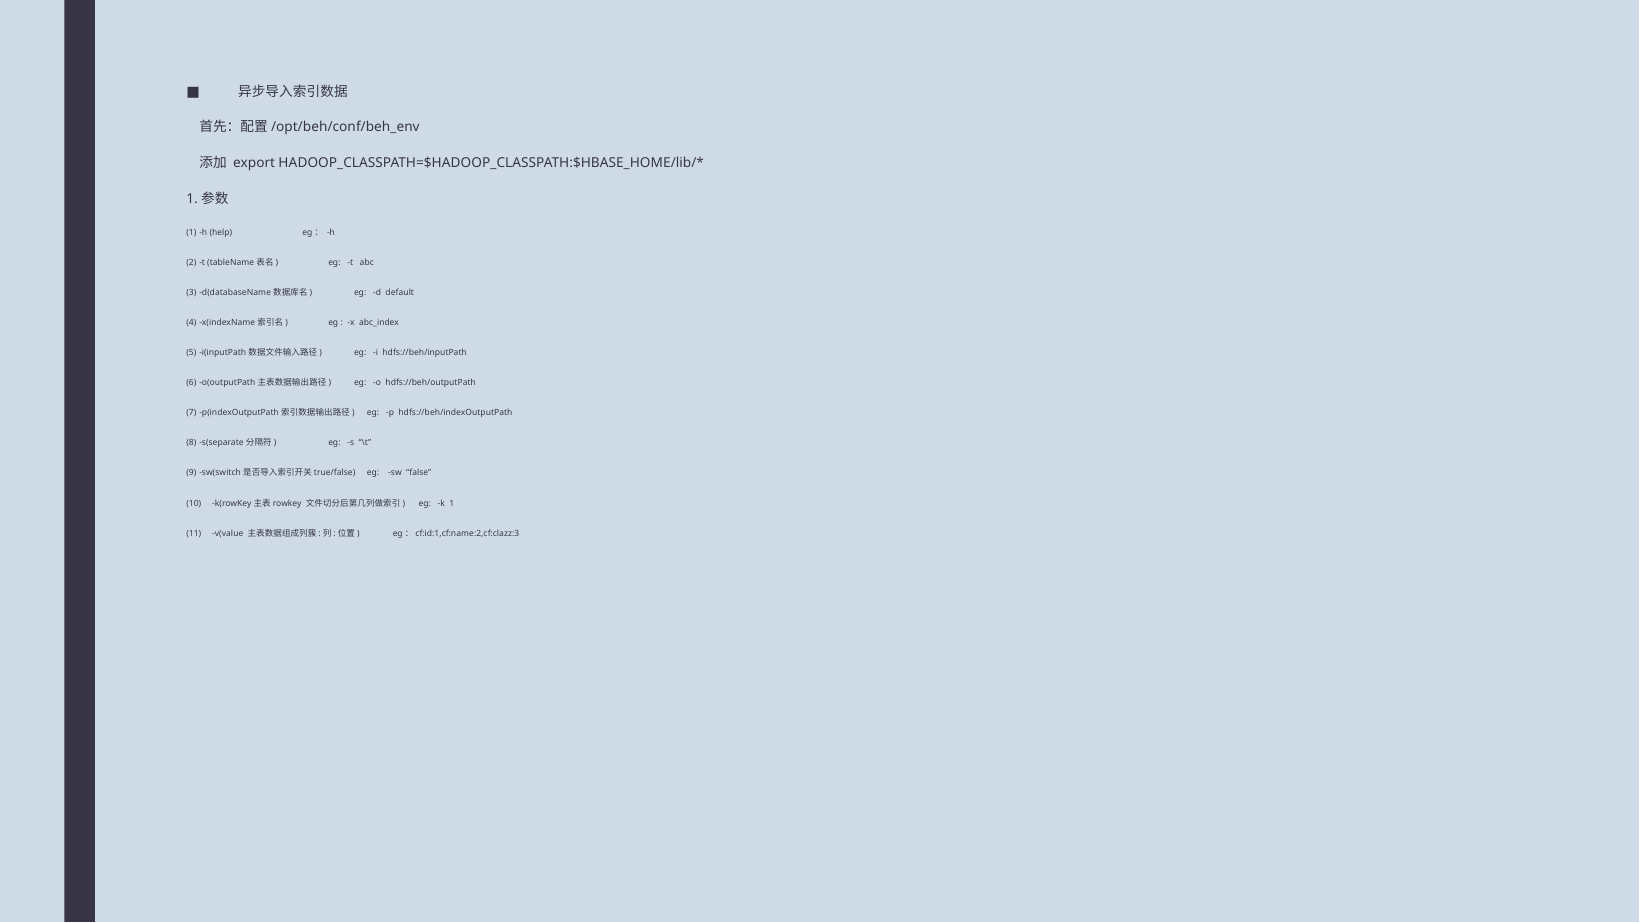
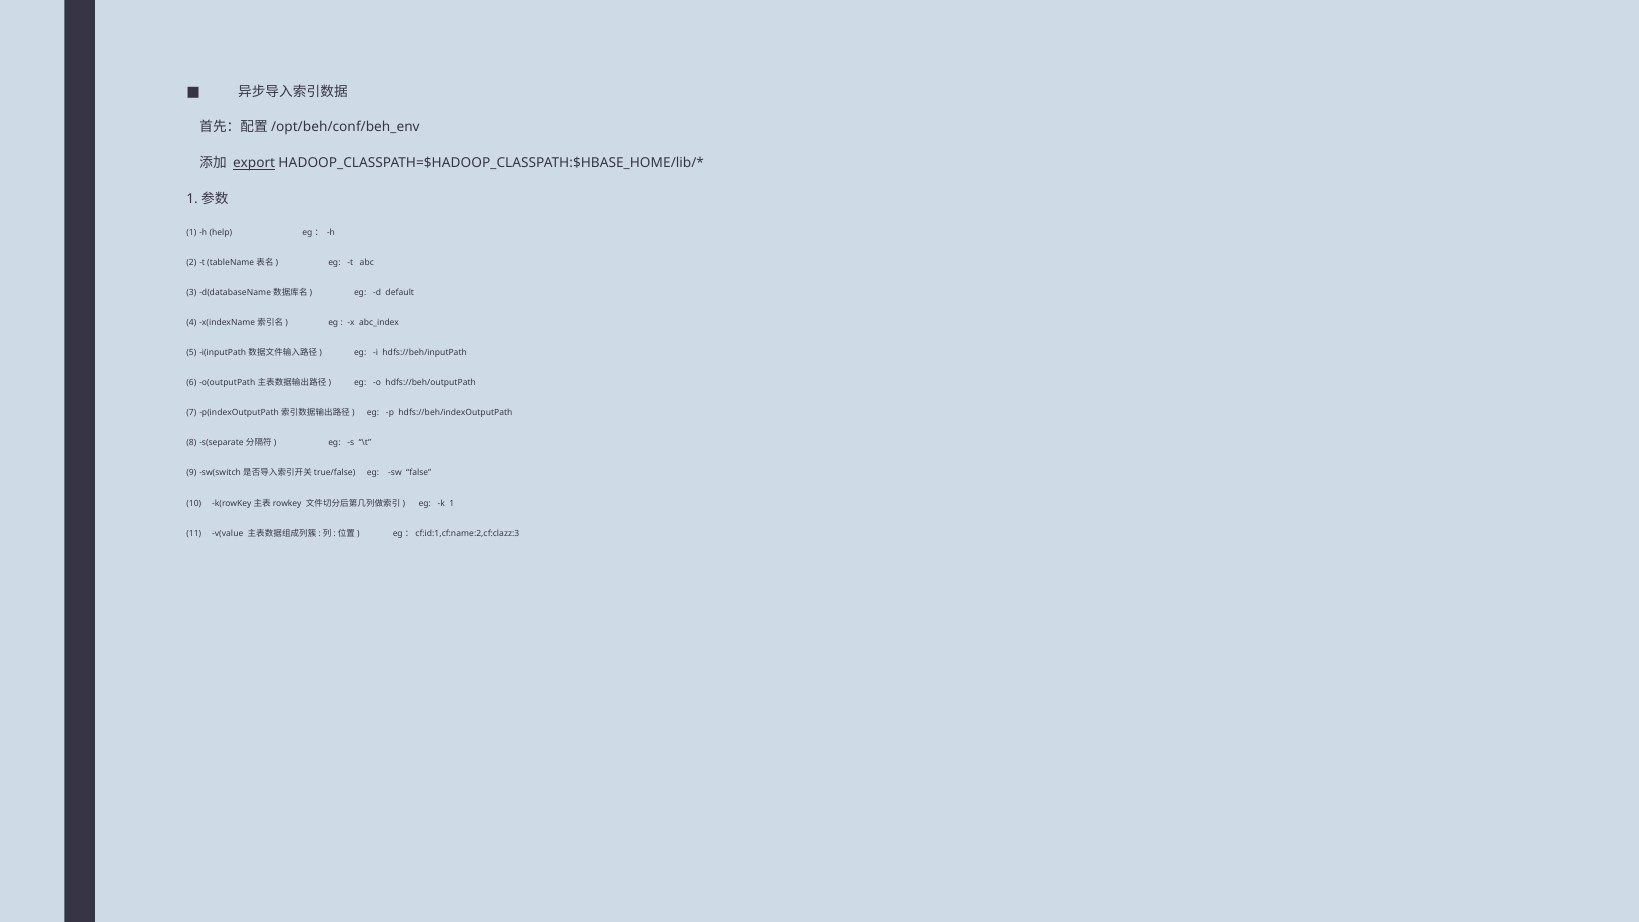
export underline: none -> present
